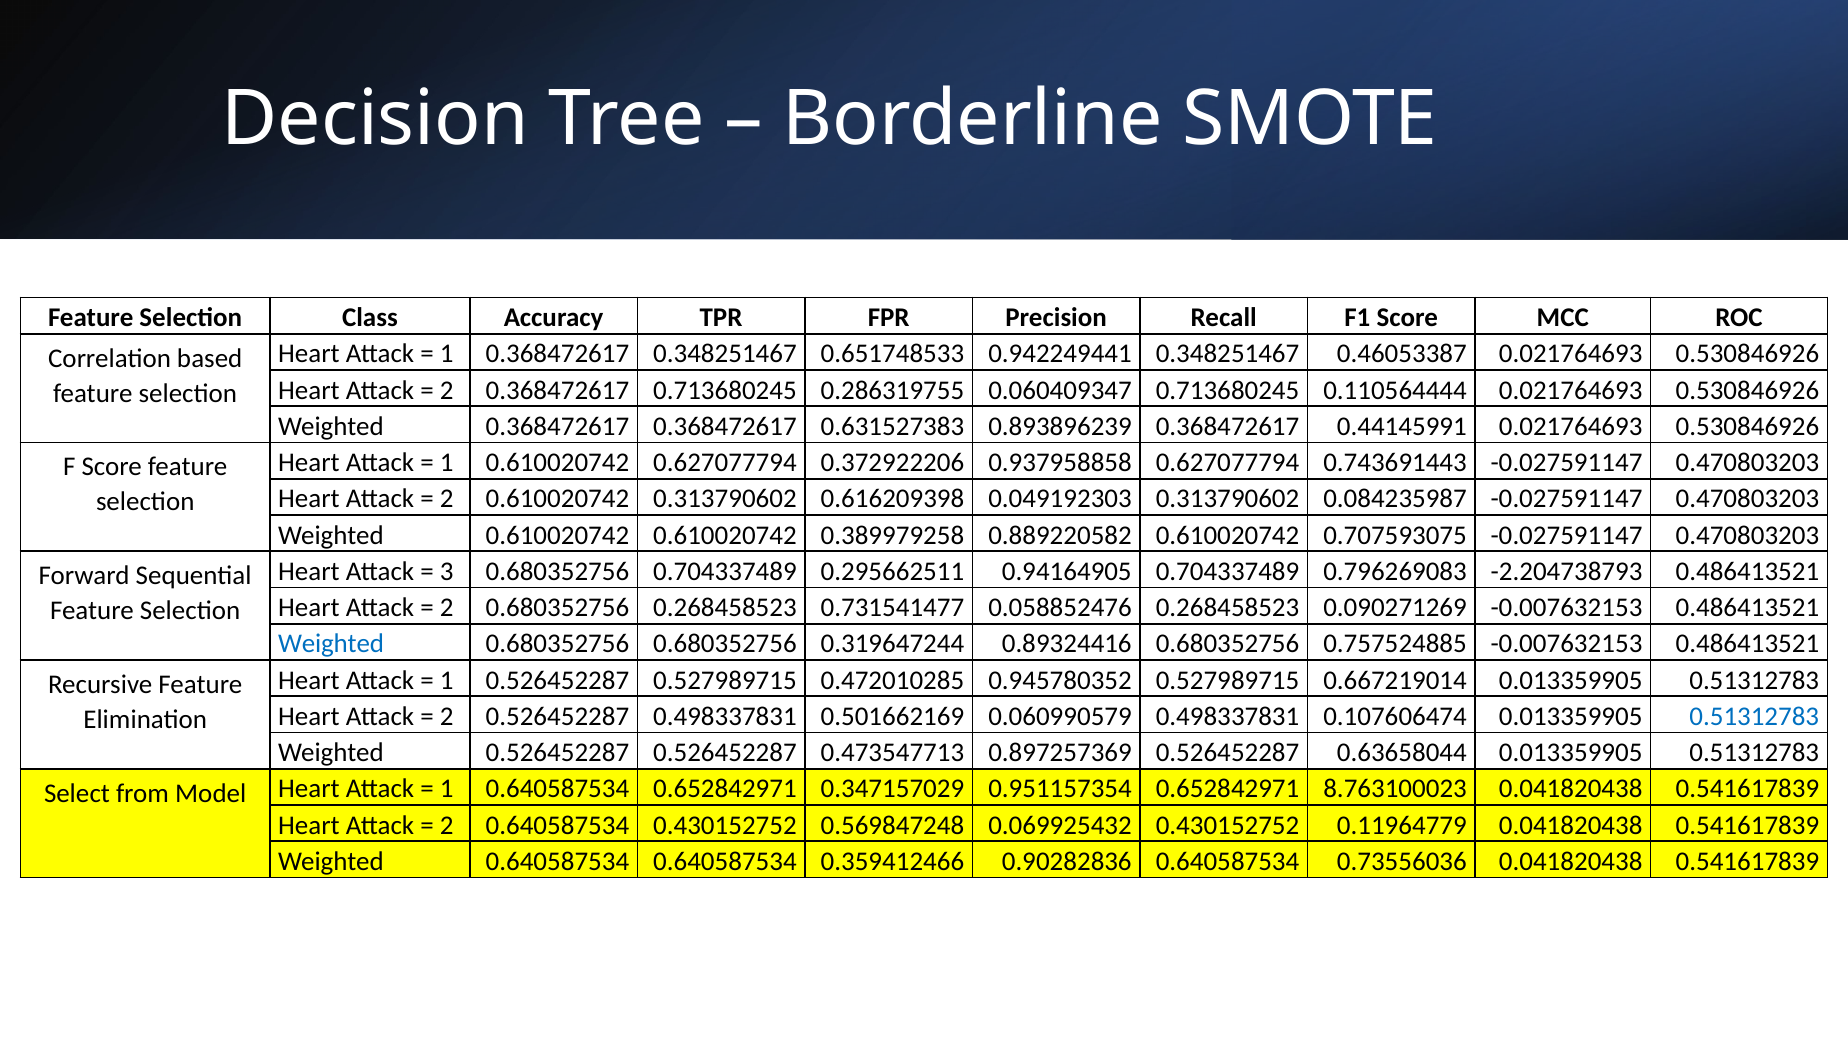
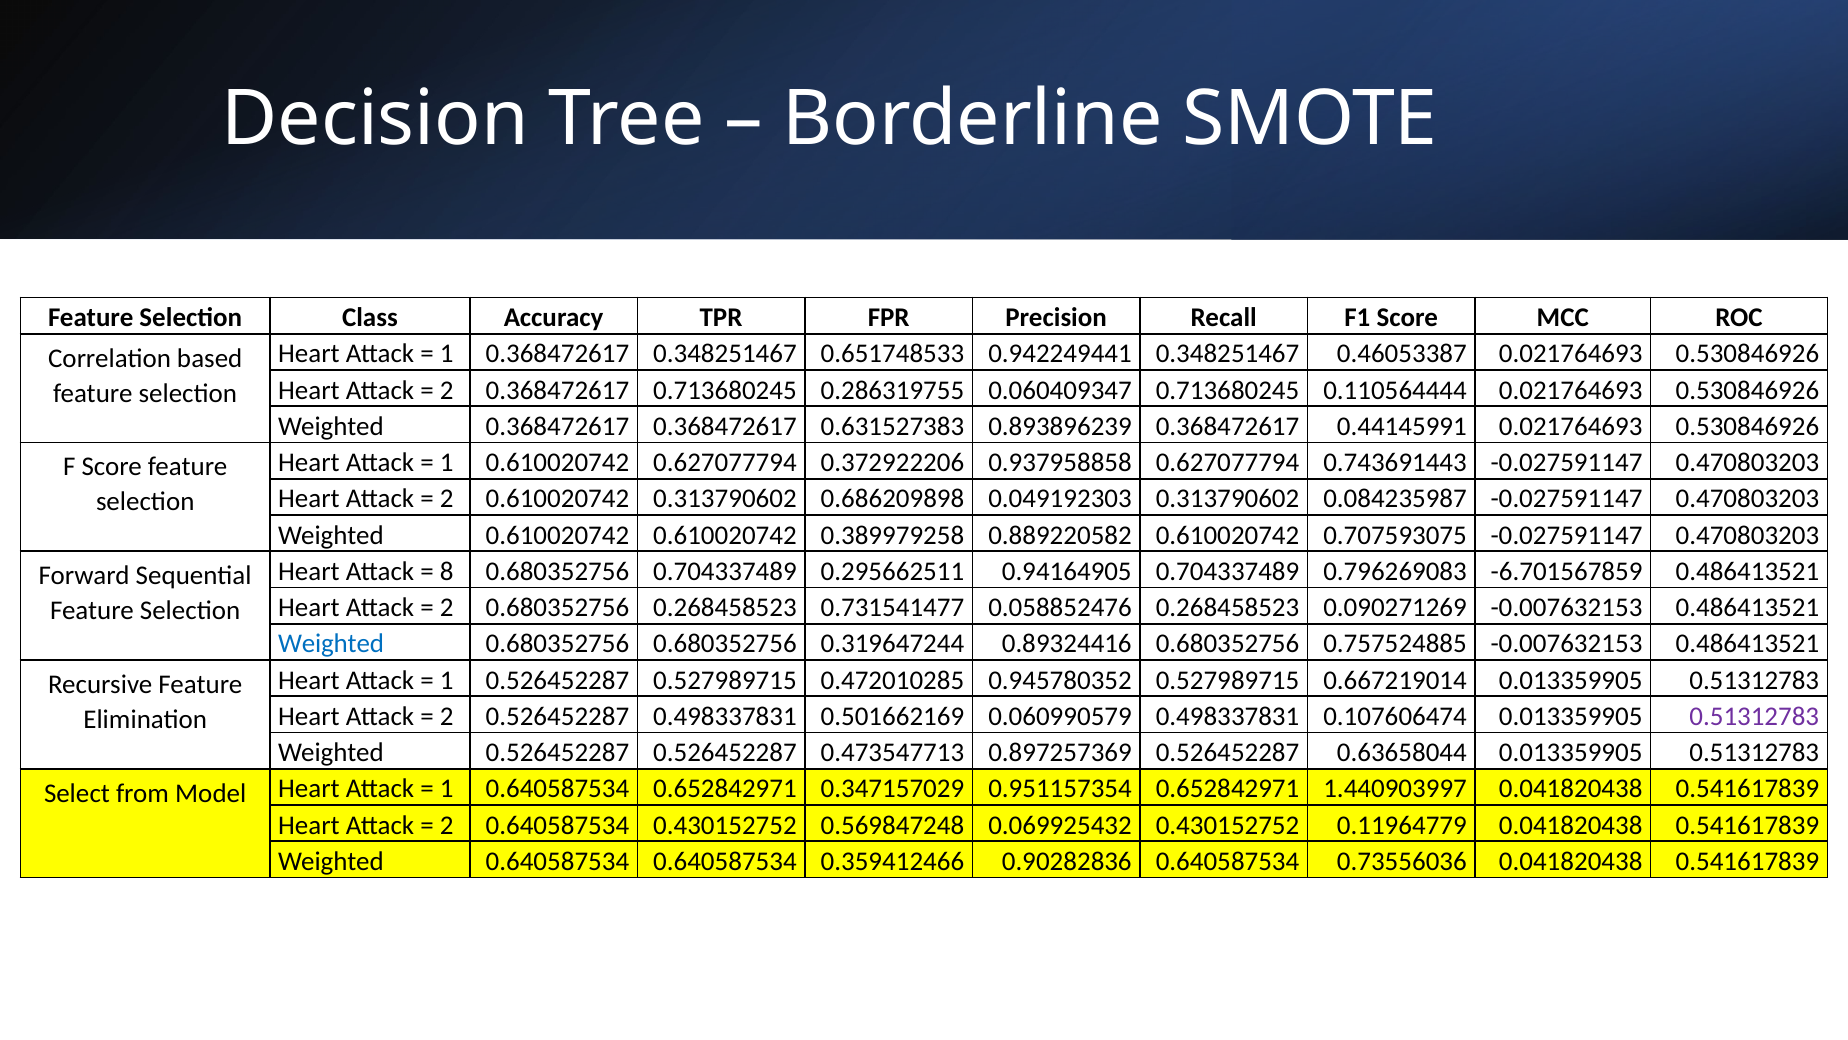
0.616209398: 0.616209398 -> 0.686209898
3: 3 -> 8
-2.204738793: -2.204738793 -> -6.701567859
0.51312783 at (1754, 716) colour: blue -> purple
8.763100023: 8.763100023 -> 1.440903997
